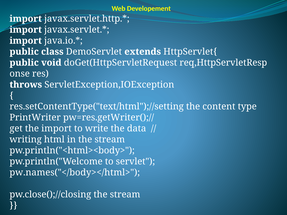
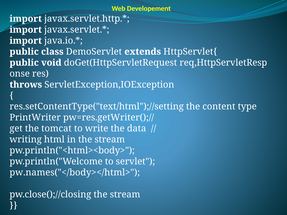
the import: import -> tomcat
